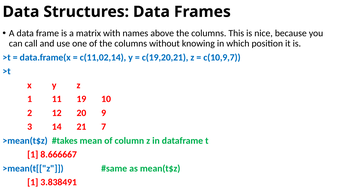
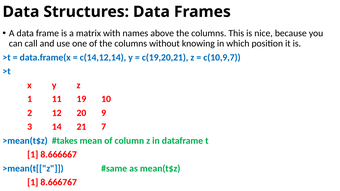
c(11,02,14: c(11,02,14 -> c(14,12,14
3.838491: 3.838491 -> 8.666767
